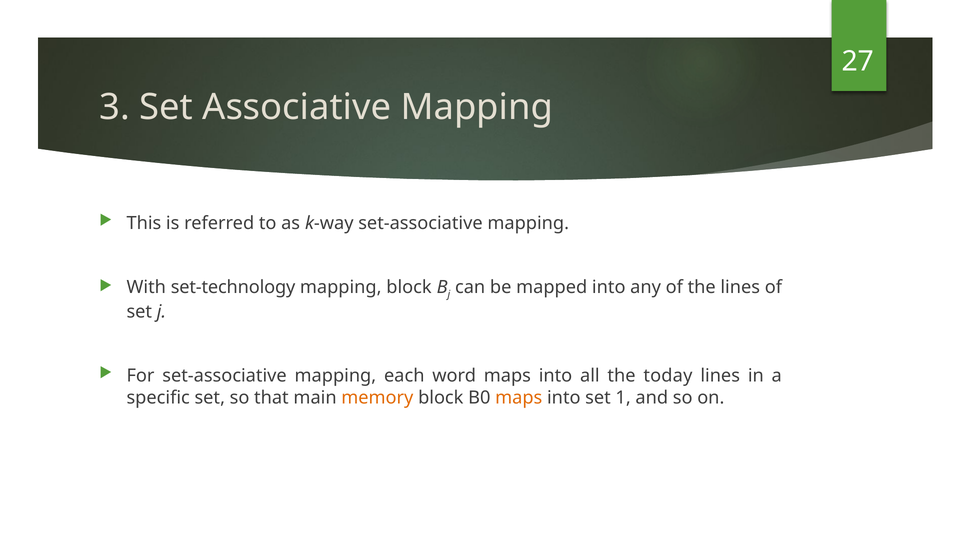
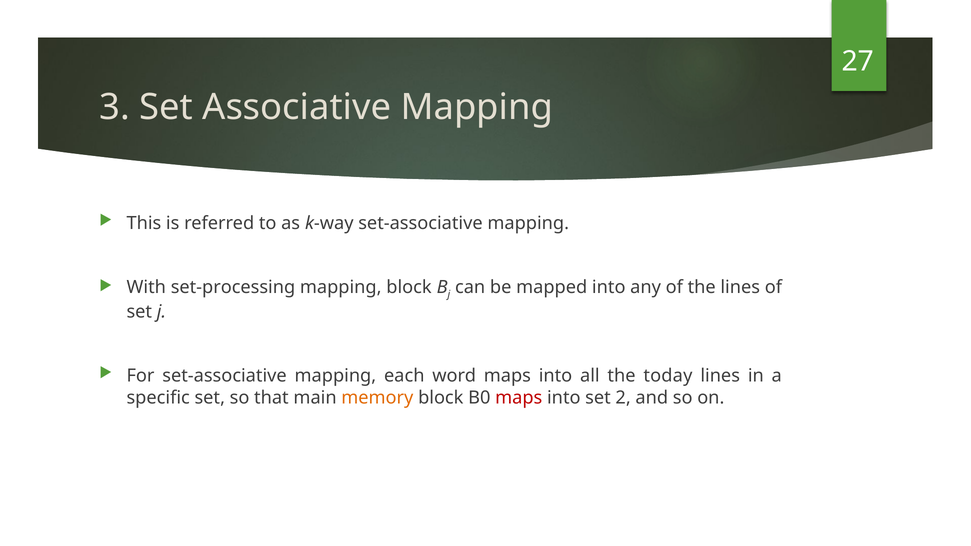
set-technology: set-technology -> set-processing
maps at (519, 398) colour: orange -> red
1: 1 -> 2
